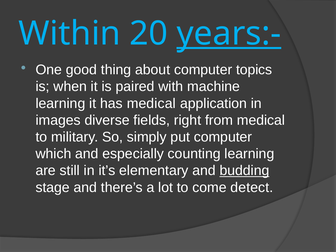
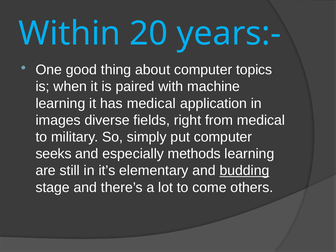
years:- underline: present -> none
which: which -> seeks
counting: counting -> methods
detect: detect -> others
